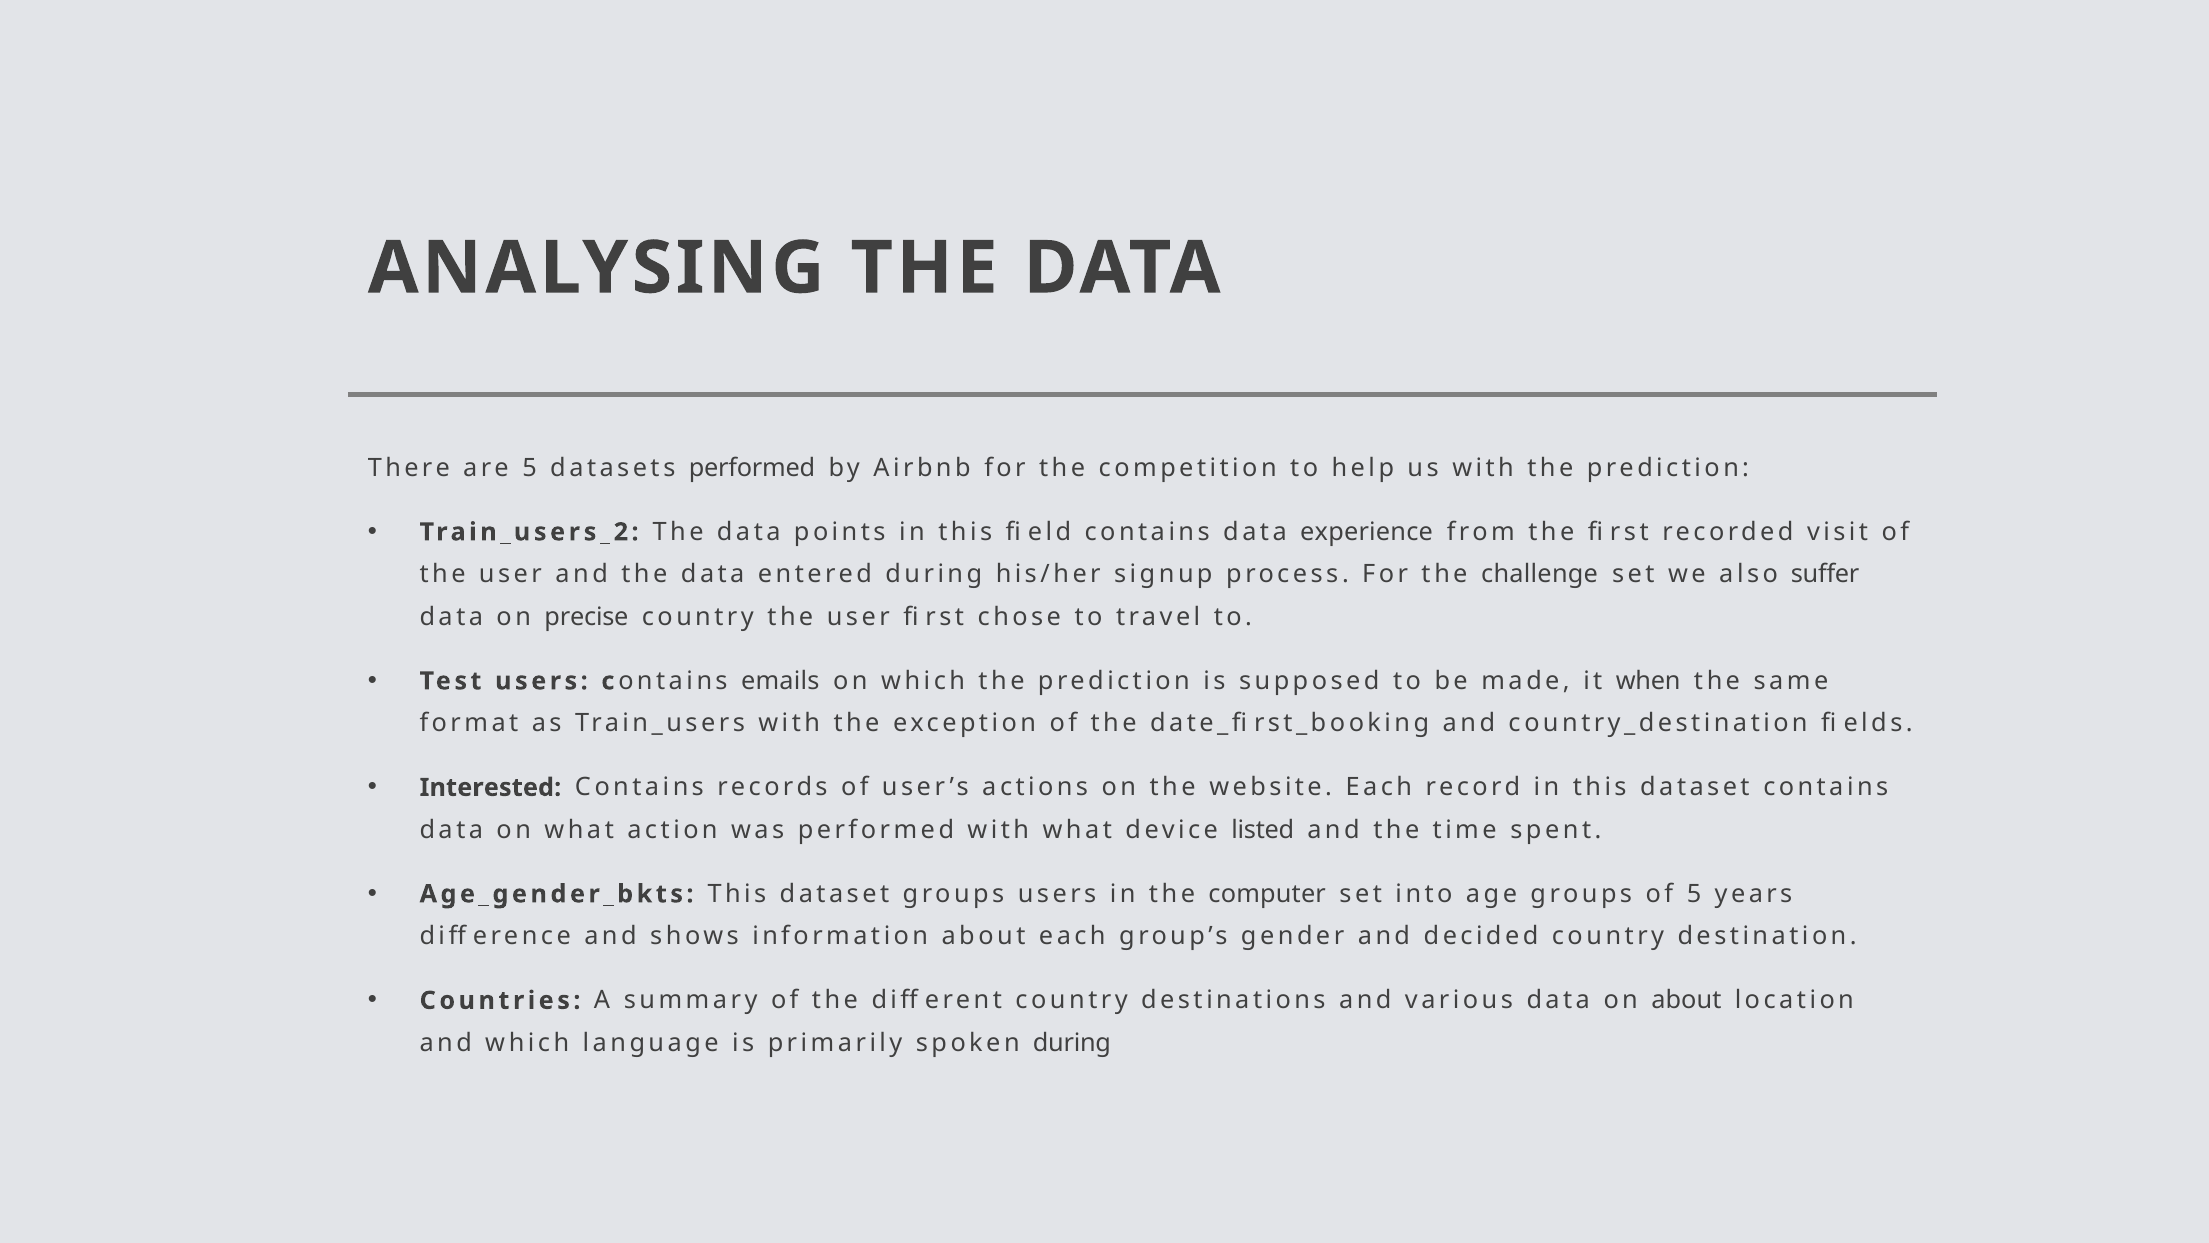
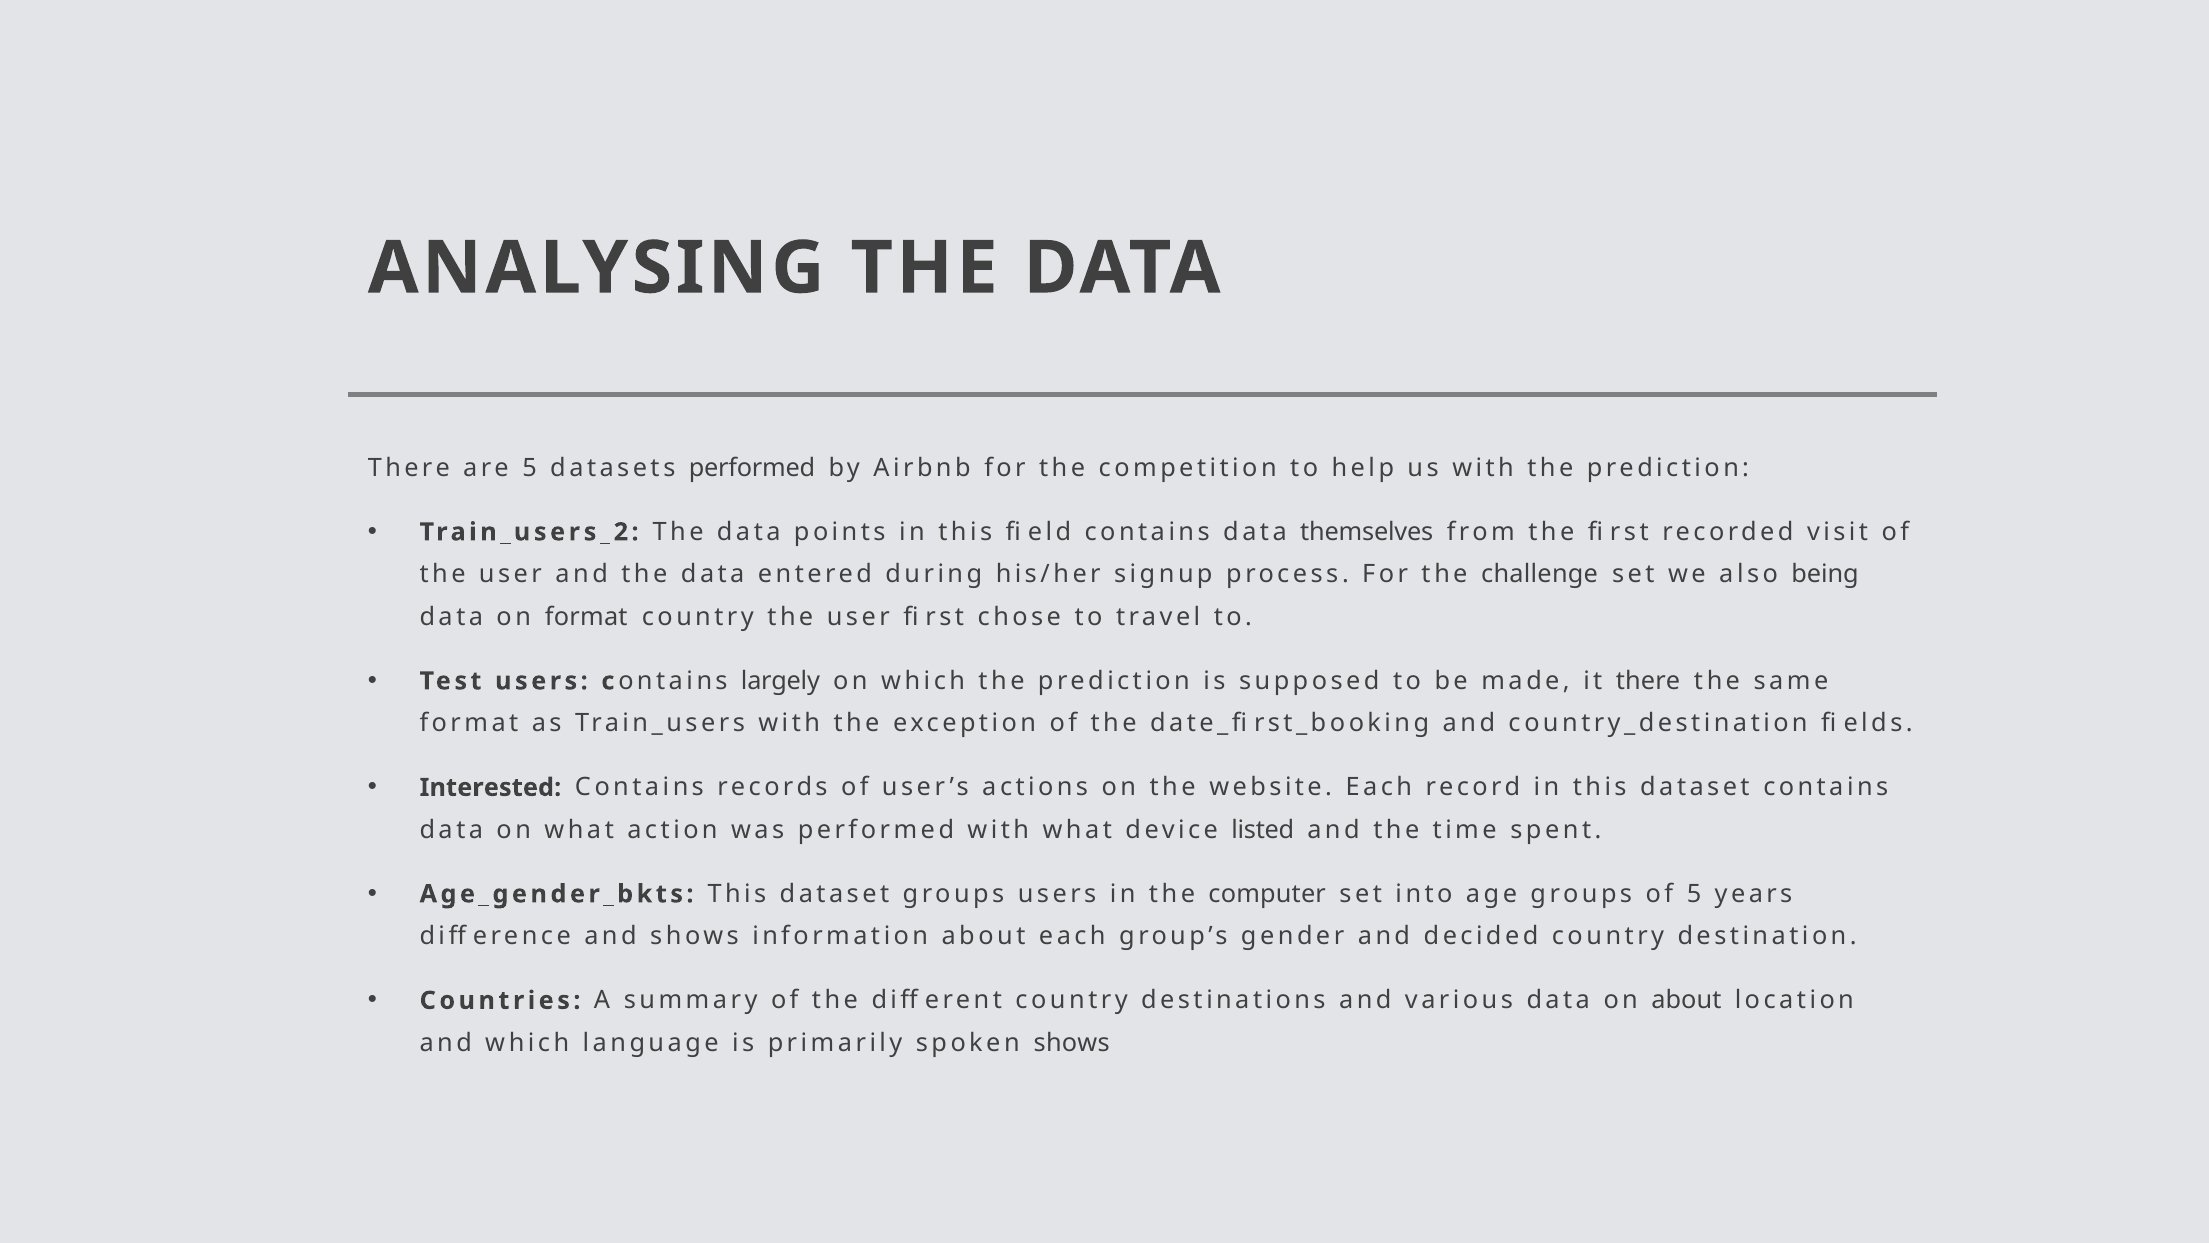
experience: experience -> themselves
suffer: suffer -> being
on precise: precise -> format
emails: emails -> largely
it when: when -> there
spoken during: during -> shows
